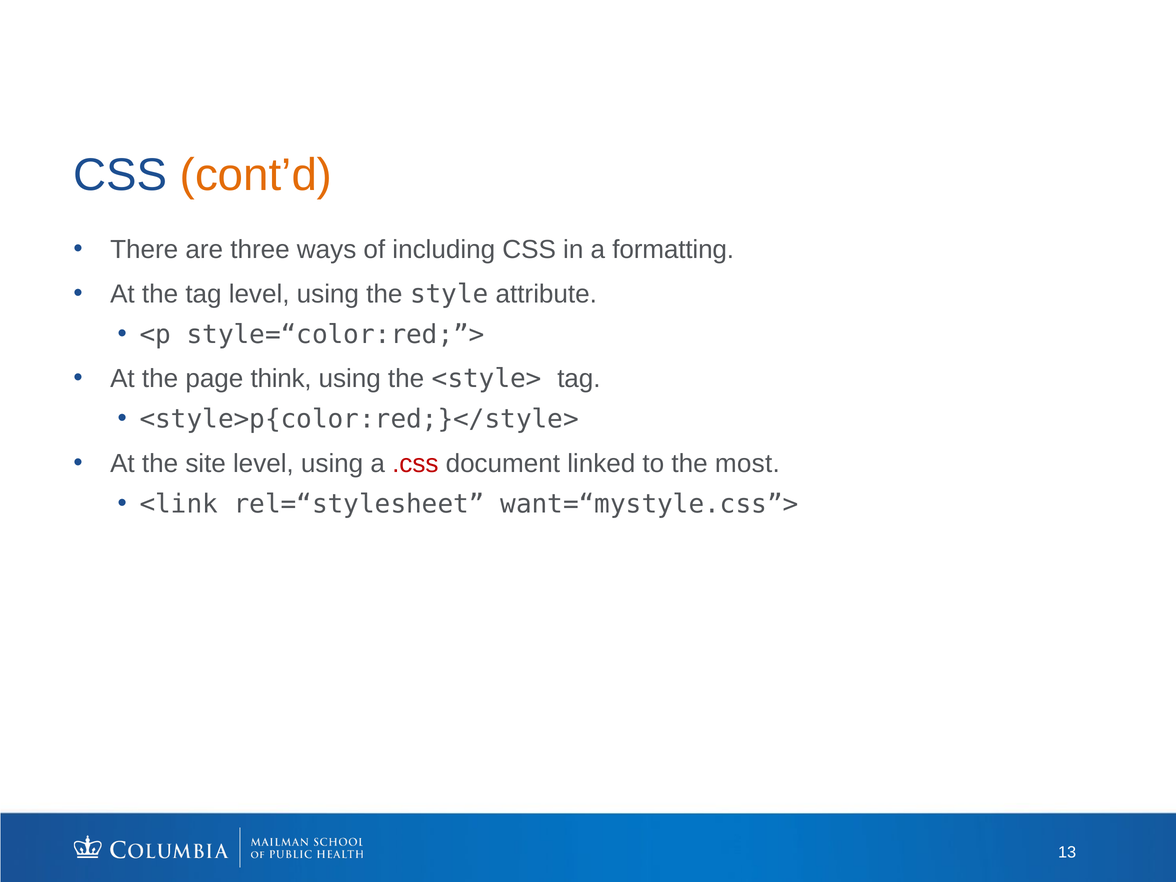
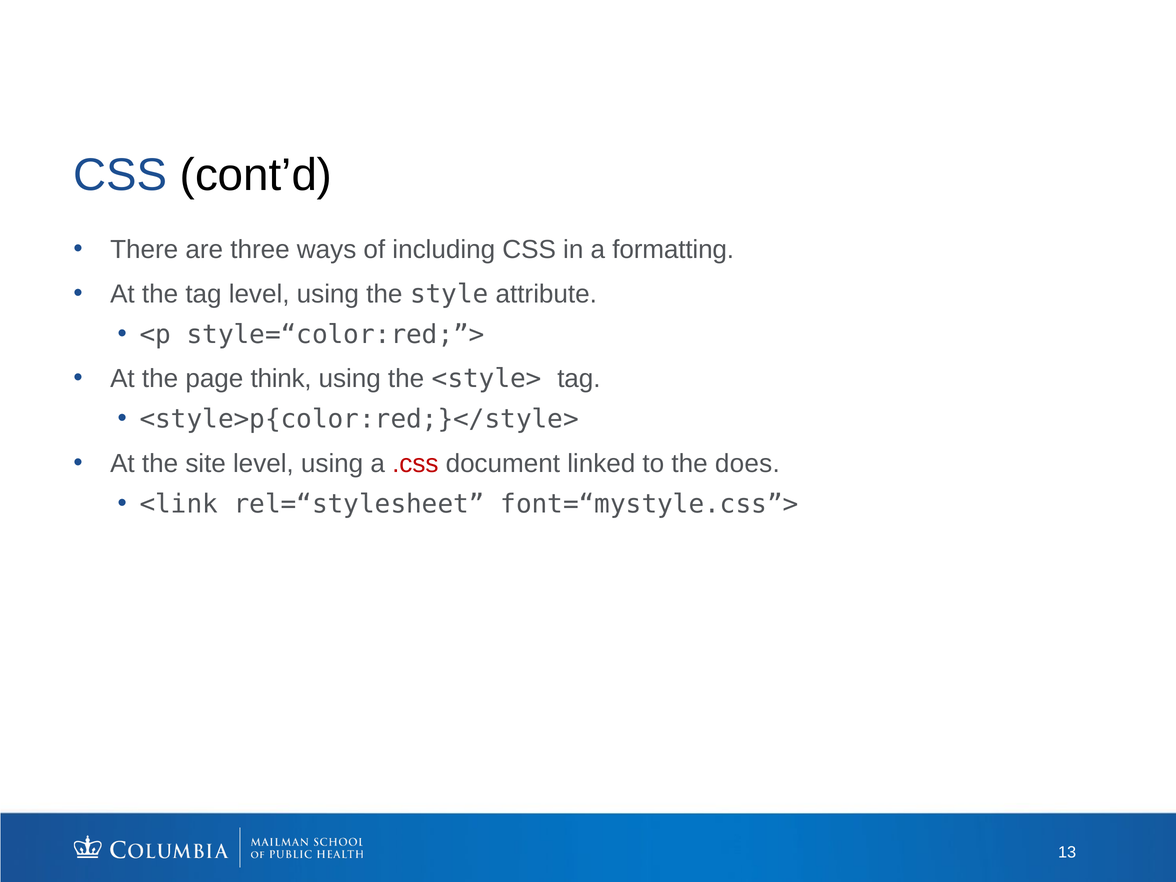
cont’d colour: orange -> black
most: most -> does
want=“mystyle.css”>: want=“mystyle.css”> -> font=“mystyle.css”>
